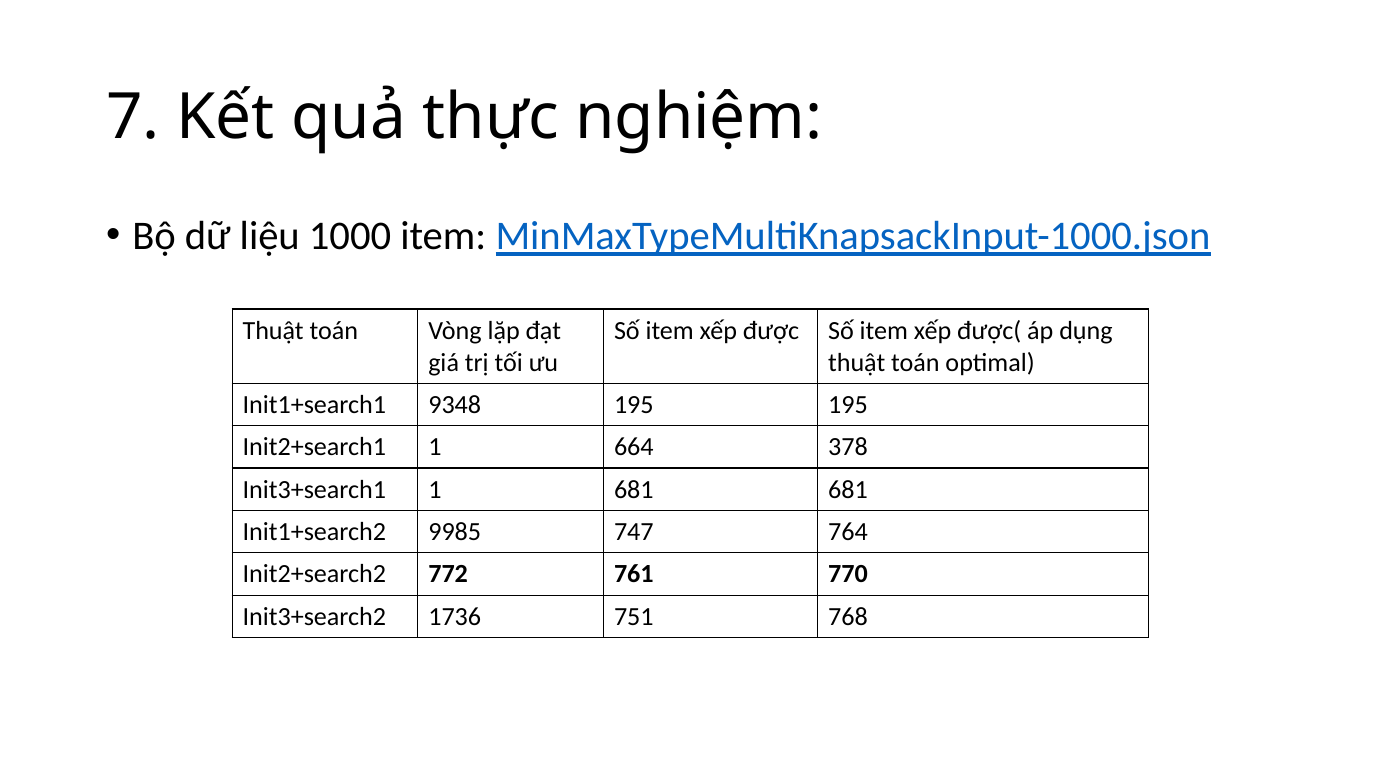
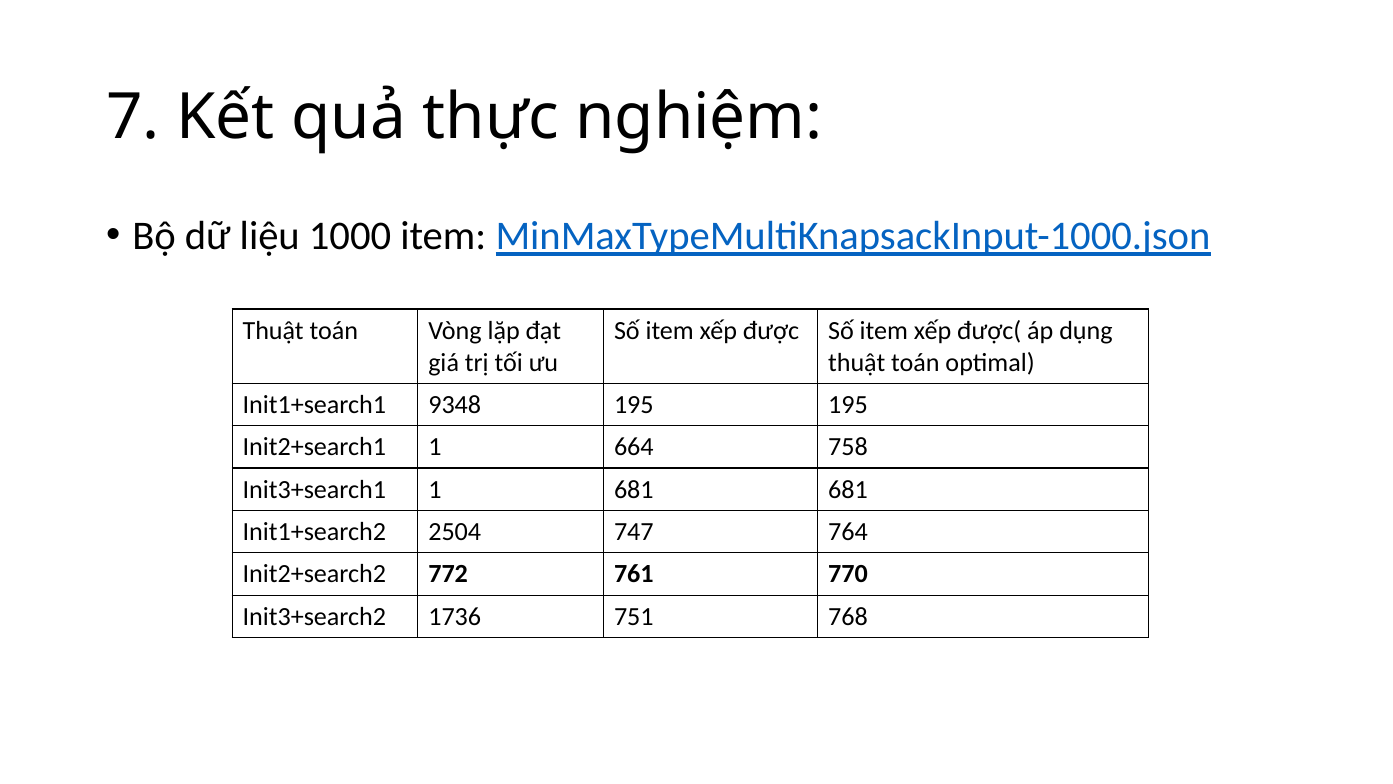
378: 378 -> 758
9985: 9985 -> 2504
